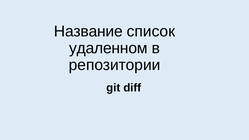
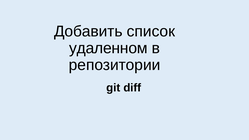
Название: Название -> Добавить
